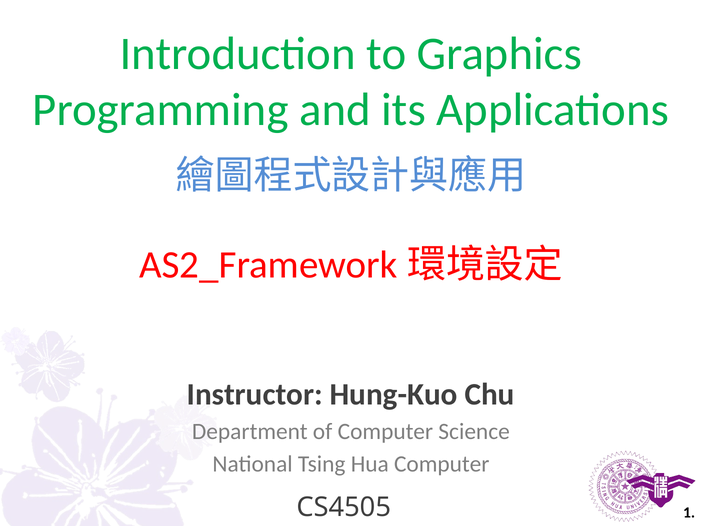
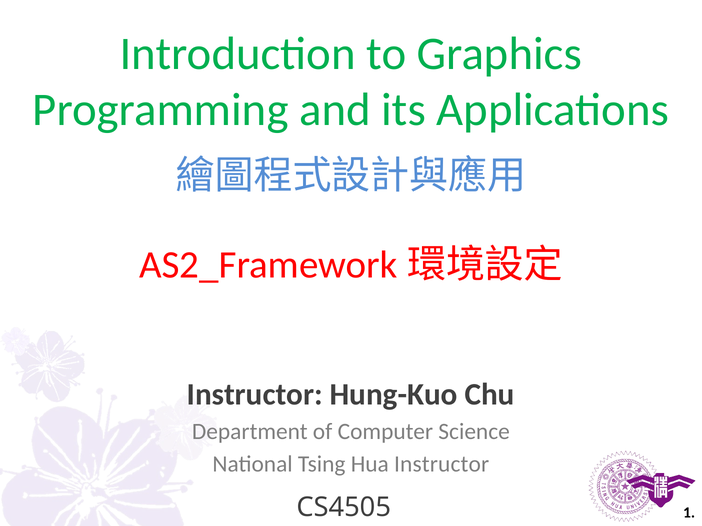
Hua Computer: Computer -> Instructor
